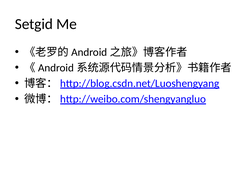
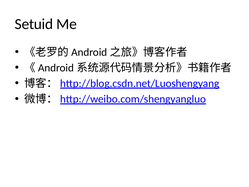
Setgid: Setgid -> Setuid
